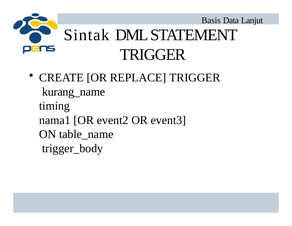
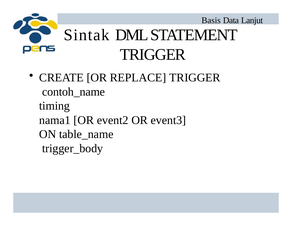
kurang_name: kurang_name -> contoh_name
